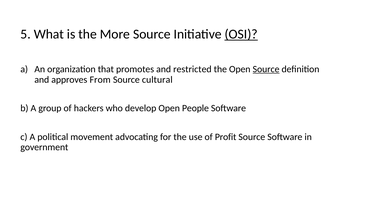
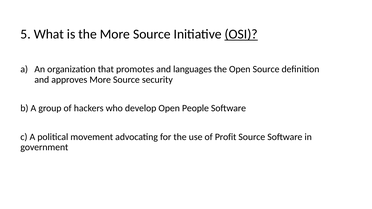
restricted: restricted -> languages
Source at (266, 69) underline: present -> none
approves From: From -> More
cultural: cultural -> security
